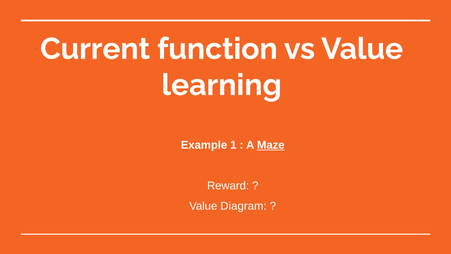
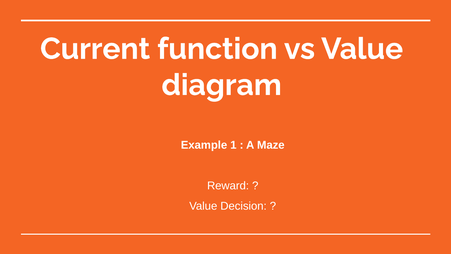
learning: learning -> diagram
Maze underline: present -> none
Diagram: Diagram -> Decision
